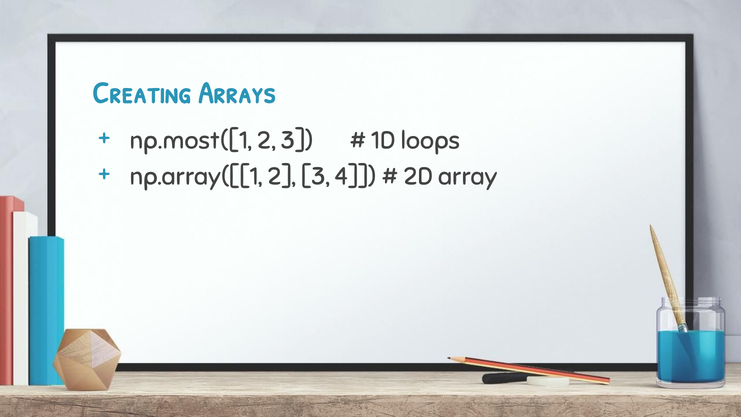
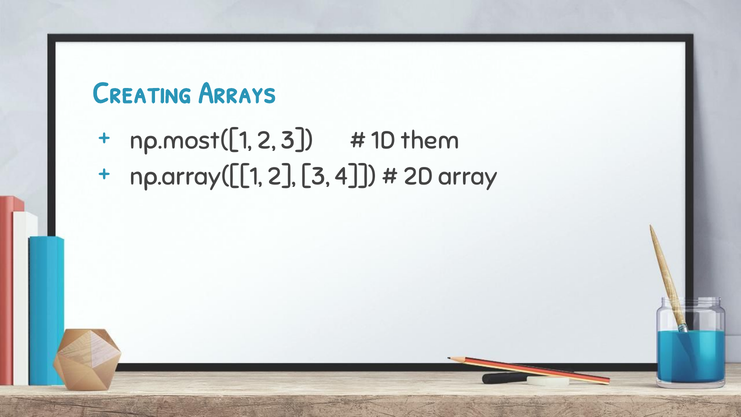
loops: loops -> them
